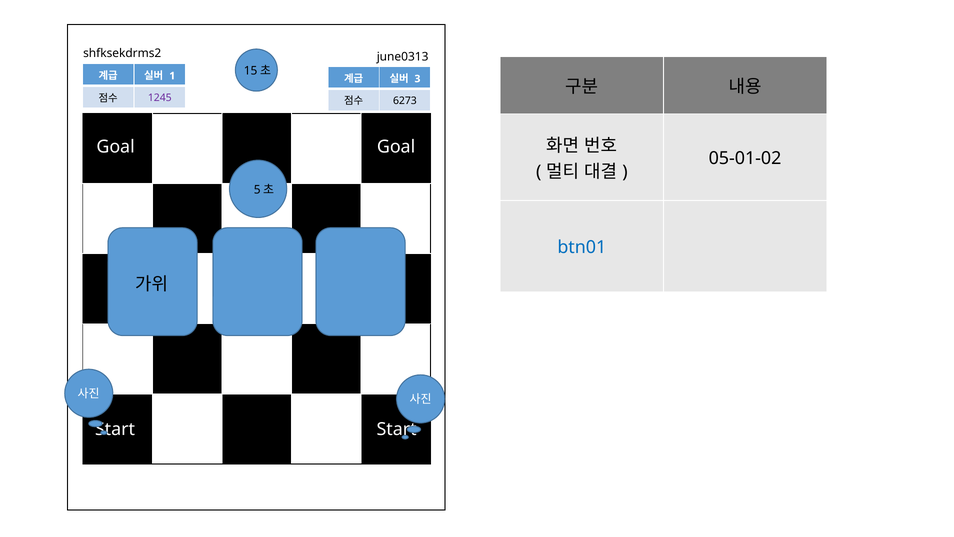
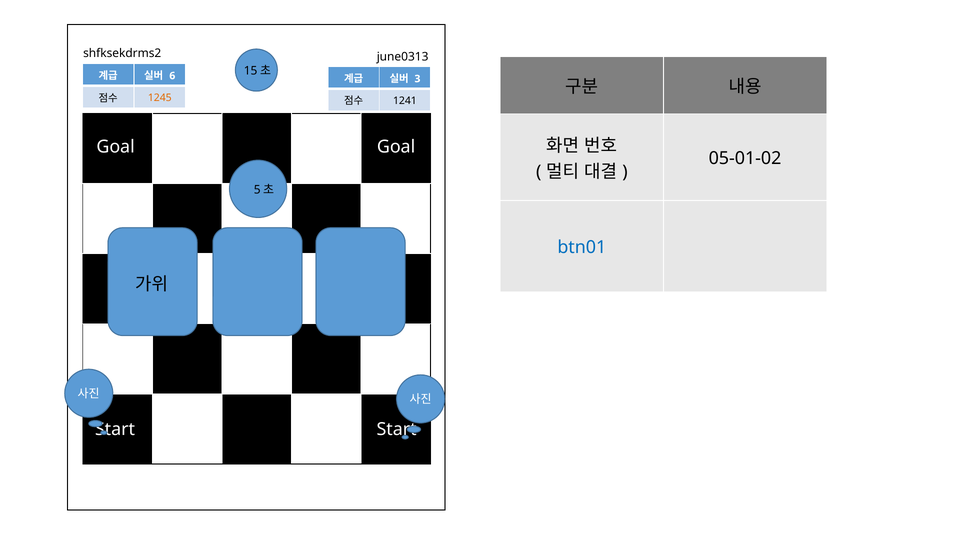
1: 1 -> 6
1245 colour: purple -> orange
6273: 6273 -> 1241
